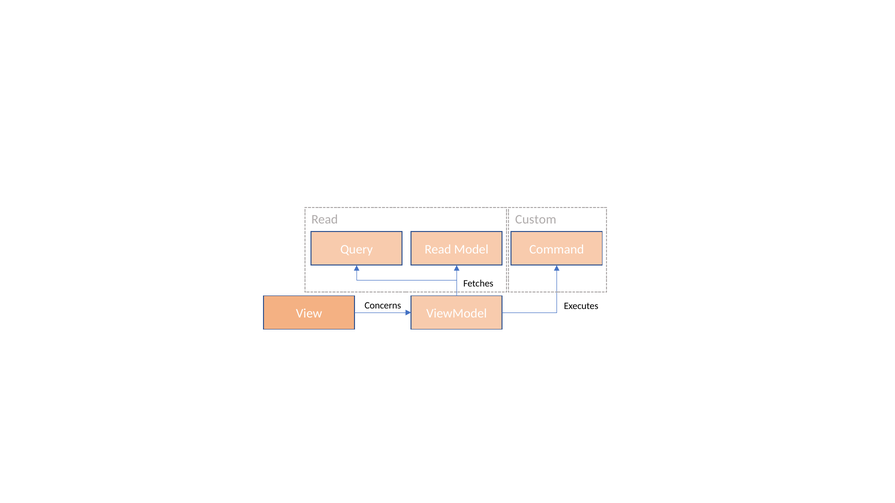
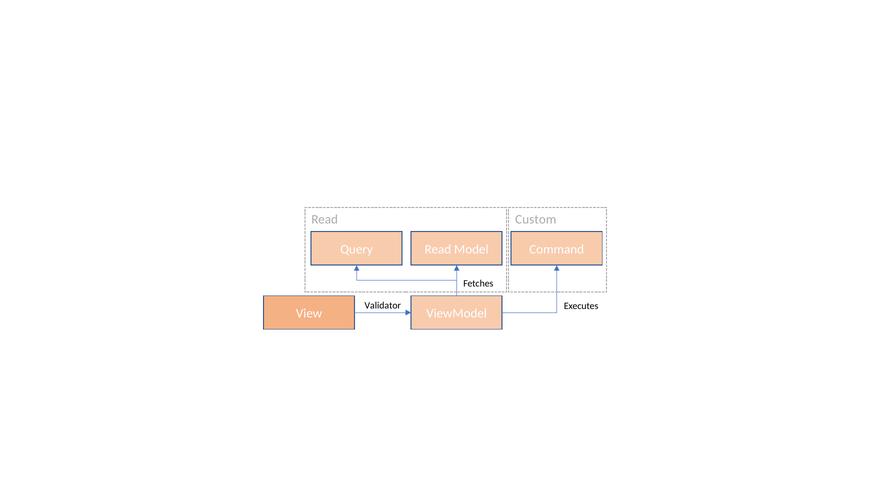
Concerns: Concerns -> Validator
